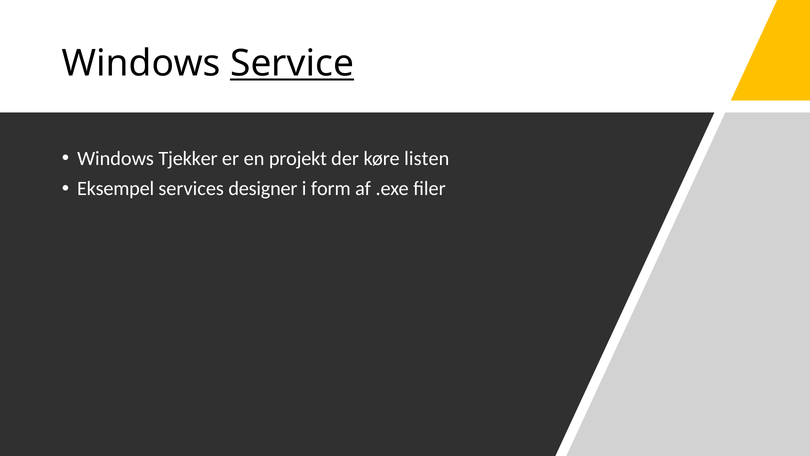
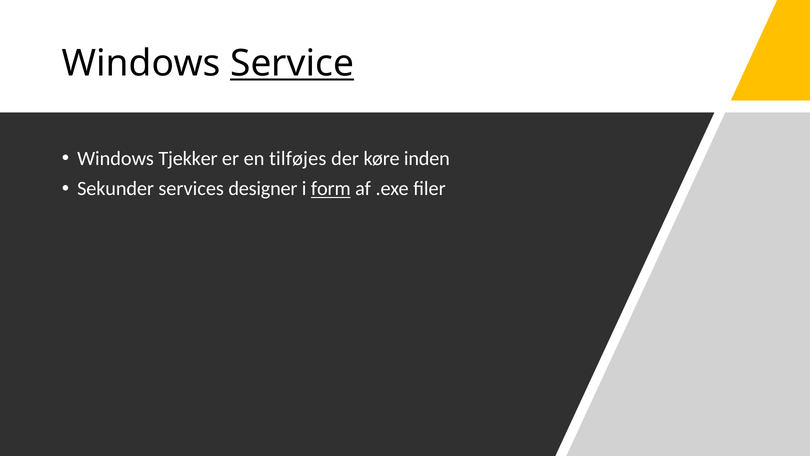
projekt: projekt -> tilføjes
listen: listen -> inden
Eksempel: Eksempel -> Sekunder
form underline: none -> present
